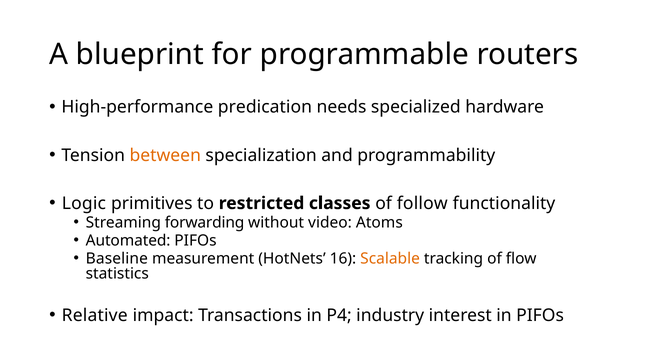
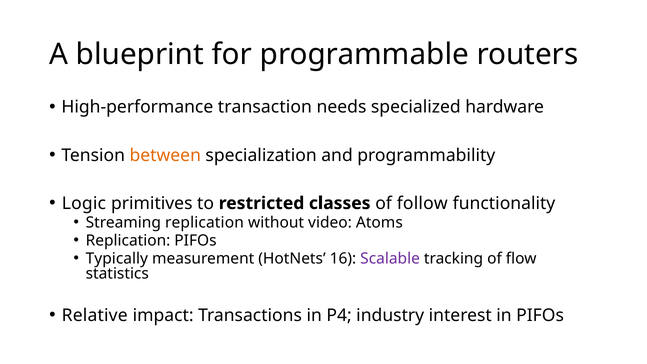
predication: predication -> transaction
Streaming forwarding: forwarding -> replication
Automated at (128, 240): Automated -> Replication
Baseline: Baseline -> Typically
Scalable colour: orange -> purple
